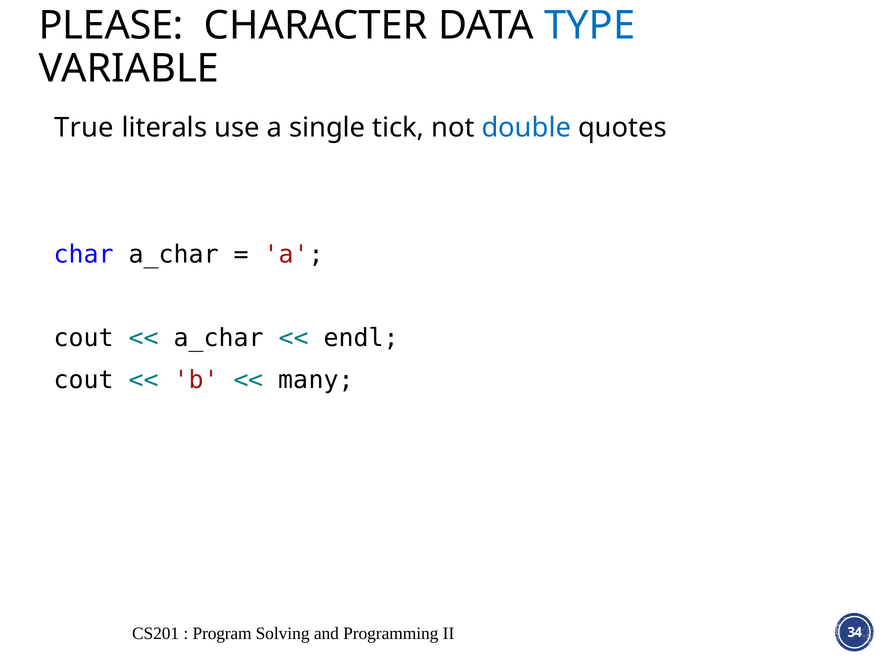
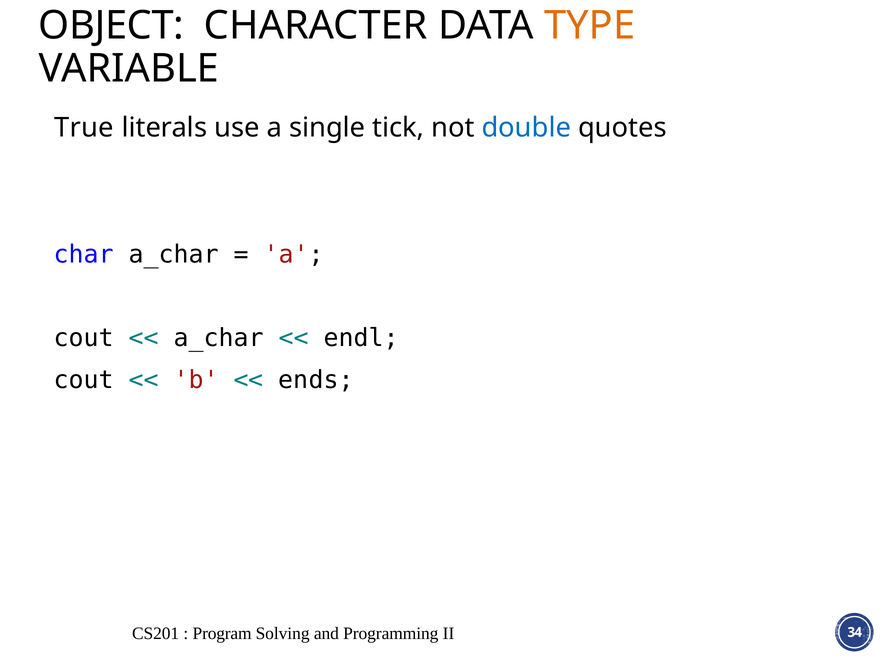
PLEASE: PLEASE -> OBJECT
TYPE colour: blue -> orange
many: many -> ends
